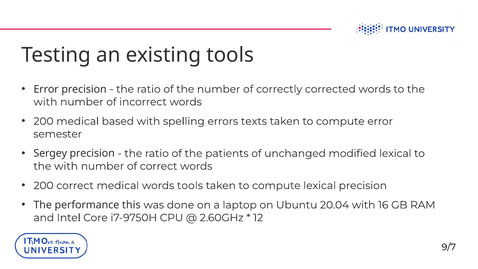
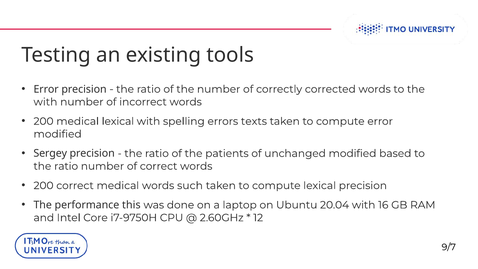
medical based: based -> lexical
semester at (58, 134): semester -> modified
modified lexical: lexical -> based
with at (66, 166): with -> ratio
words tools: tools -> such
